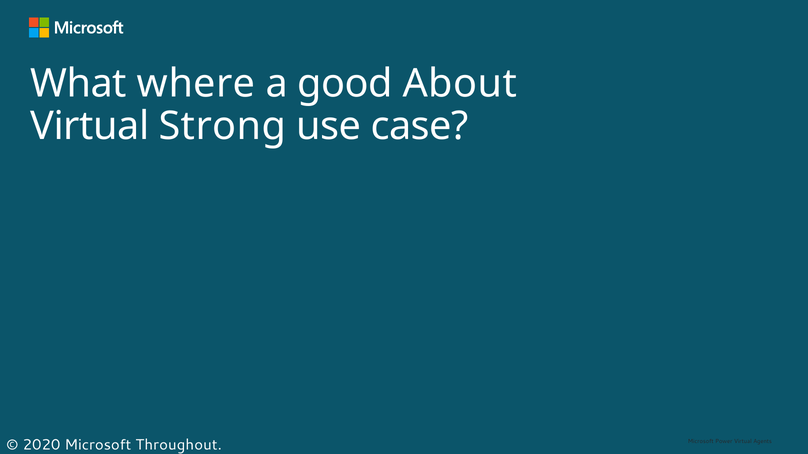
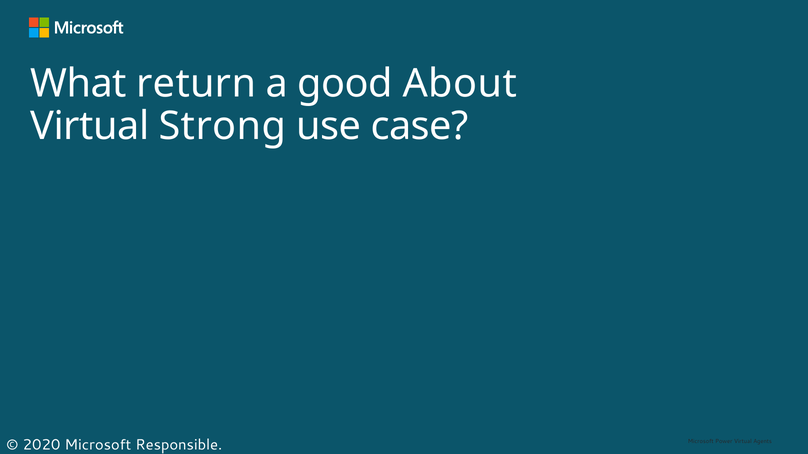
where: where -> return
Throughout: Throughout -> Responsible
